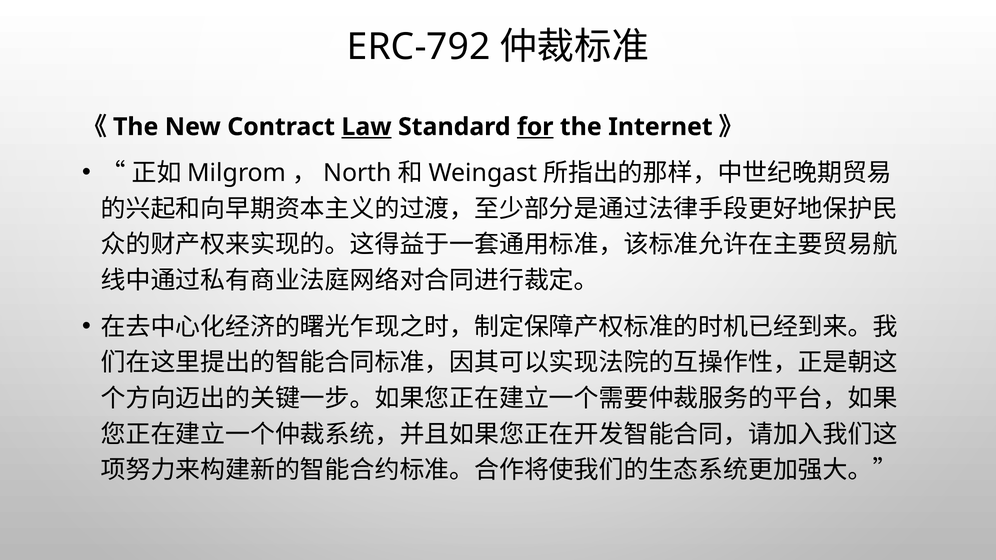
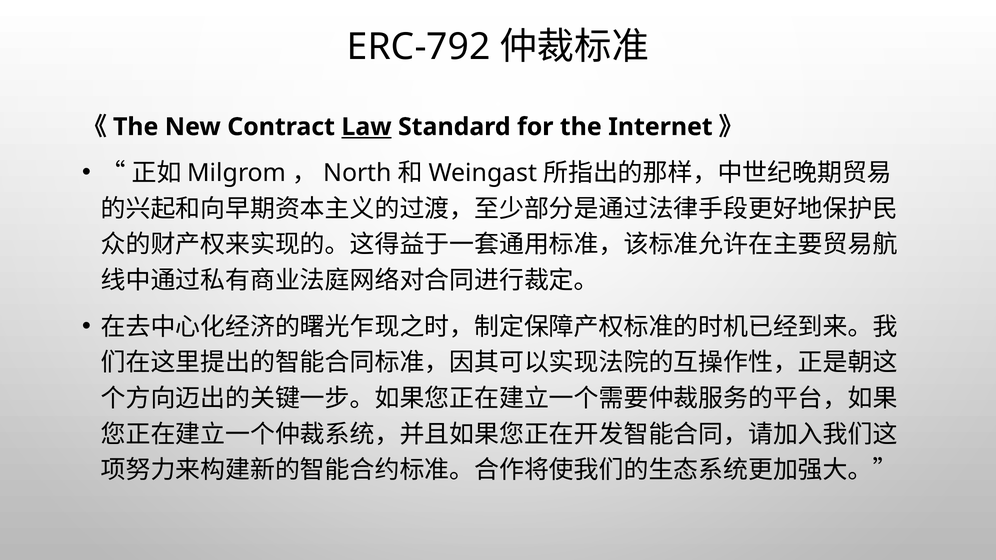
for underline: present -> none
